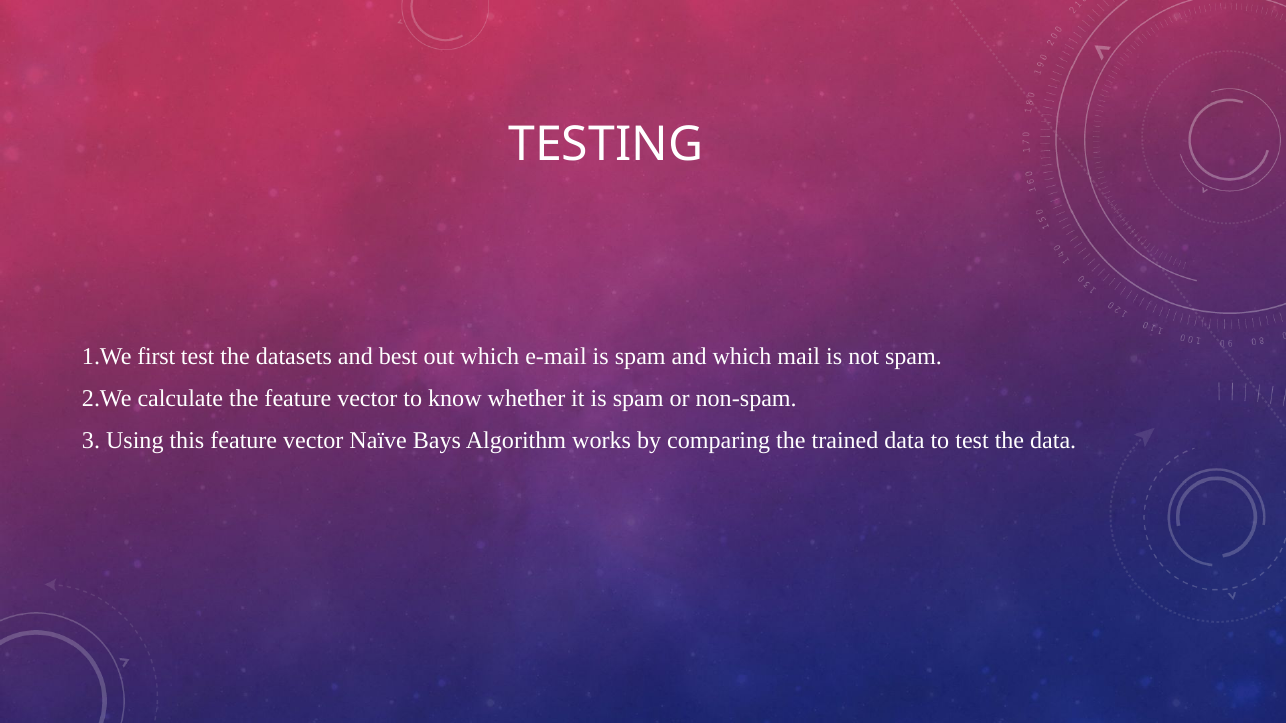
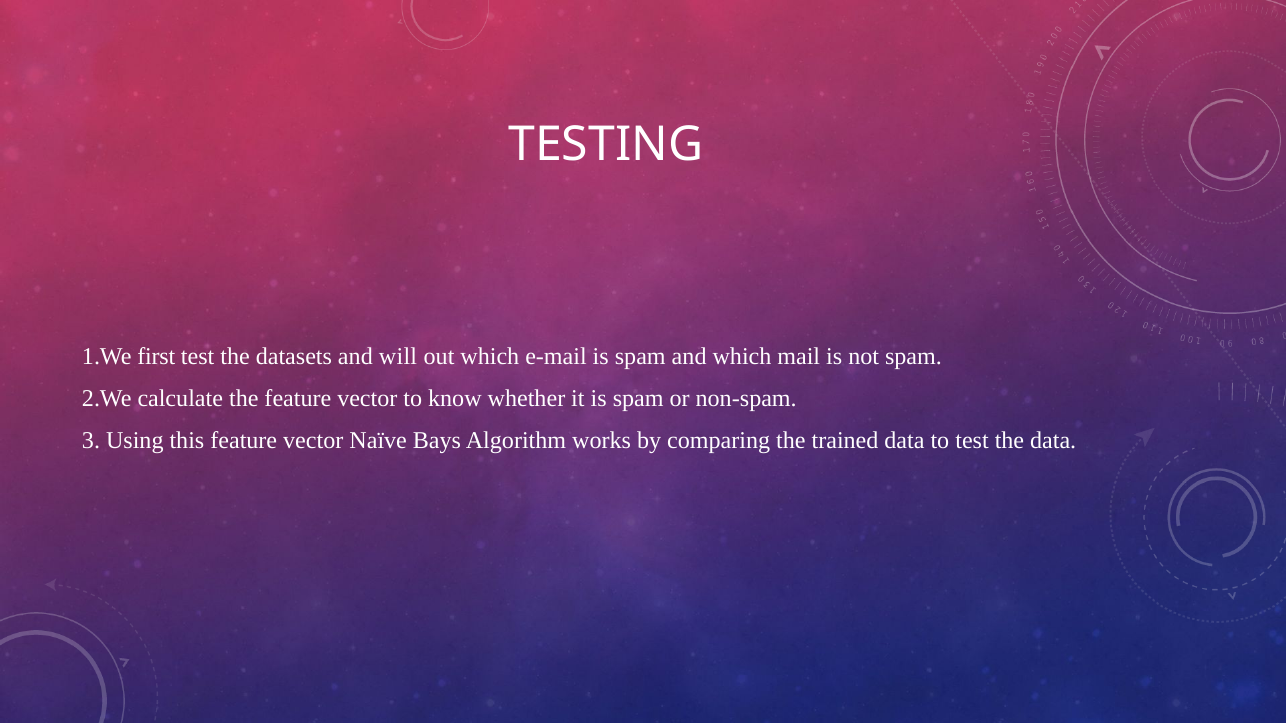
best: best -> will
